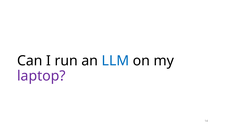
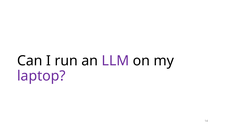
LLM colour: blue -> purple
